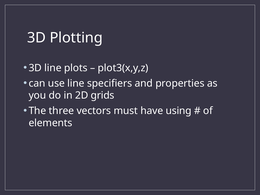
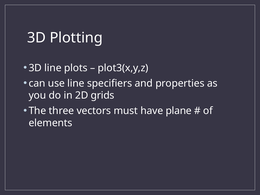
using: using -> plane
